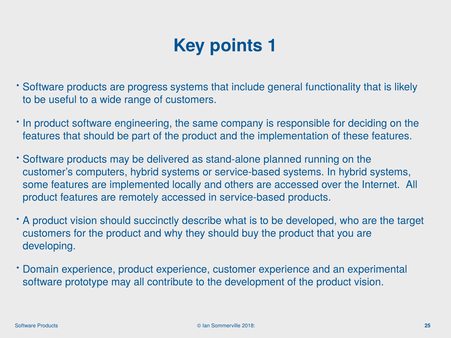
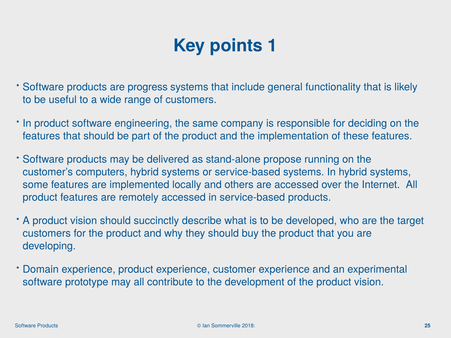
planned: planned -> propose
